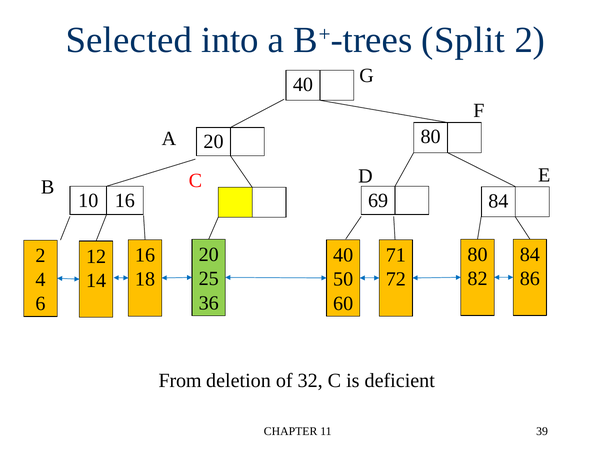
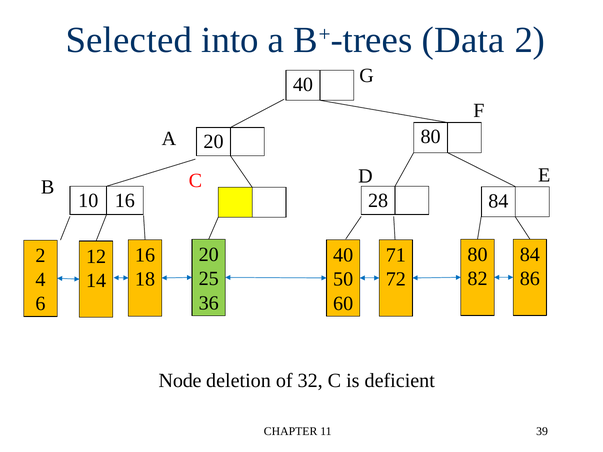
Split: Split -> Data
69: 69 -> 28
From: From -> Node
